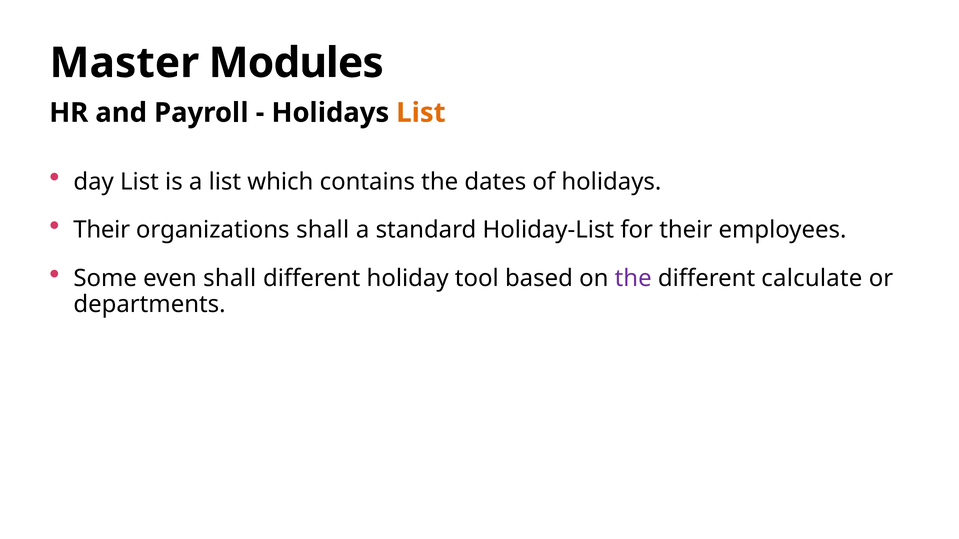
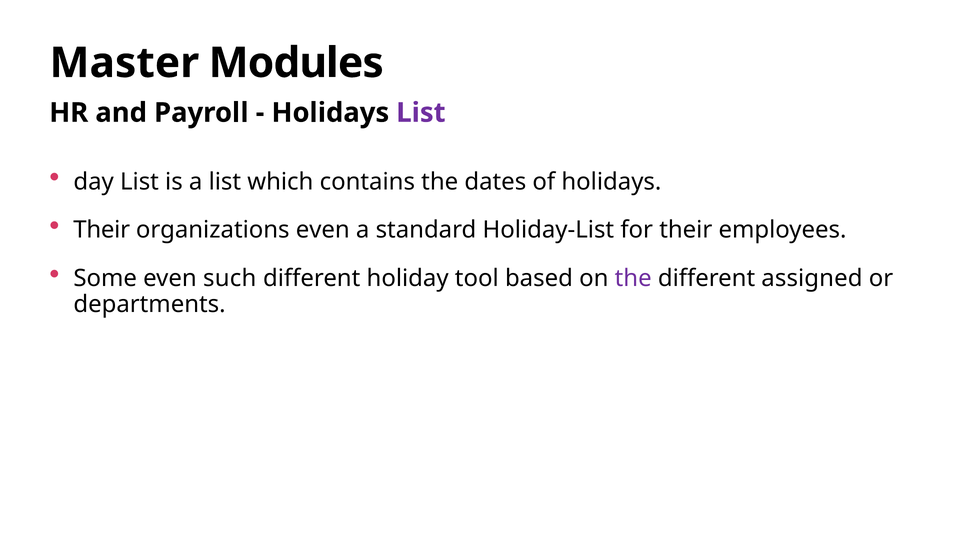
List at (421, 113) colour: orange -> purple
organizations shall: shall -> even
even shall: shall -> such
calculate: calculate -> assigned
